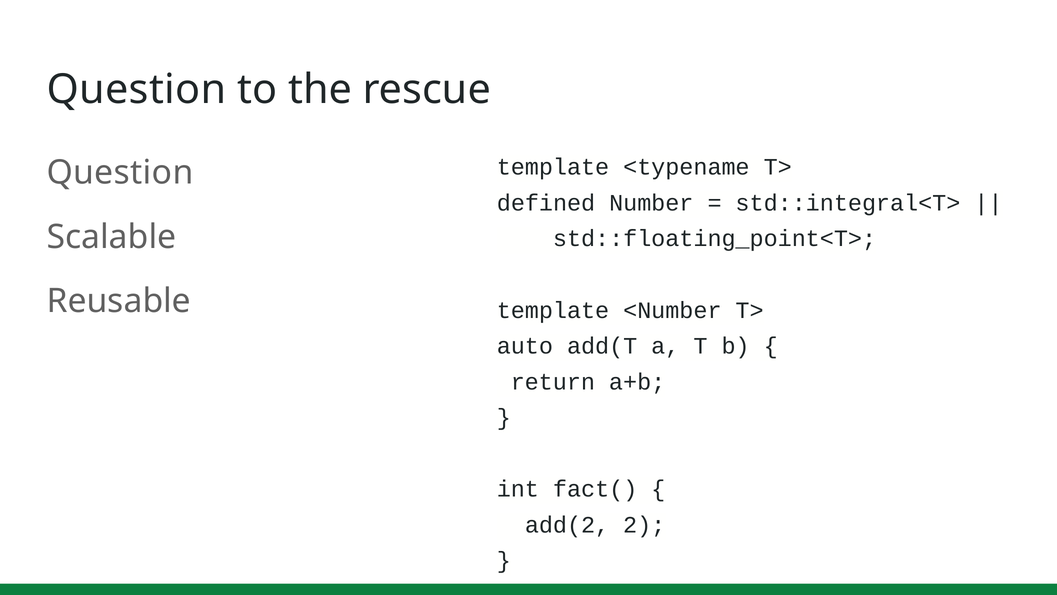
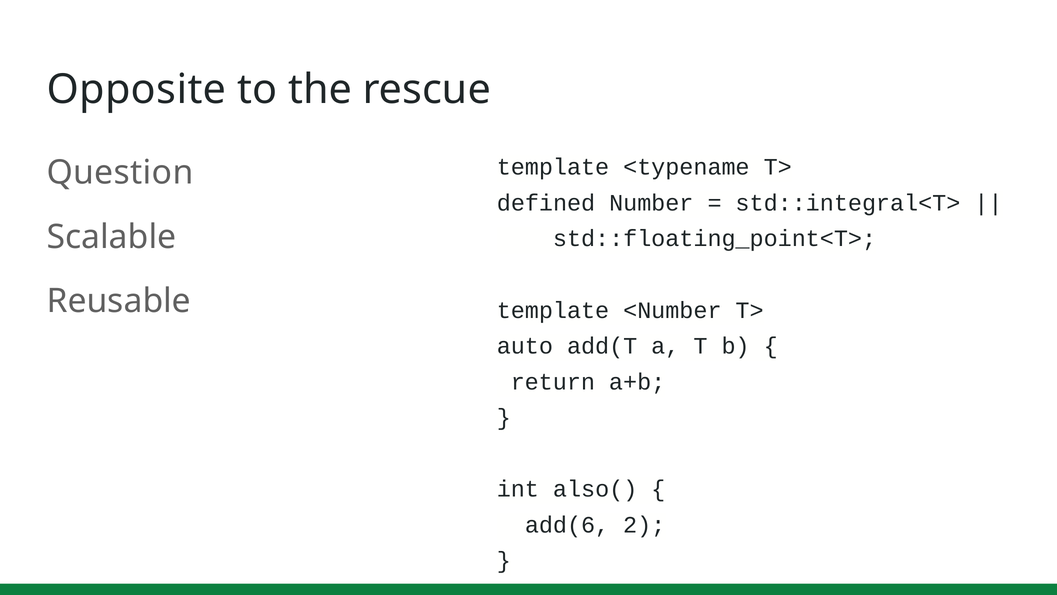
Question at (136, 90): Question -> Opposite
fact(: fact( -> also(
add(2: add(2 -> add(6
